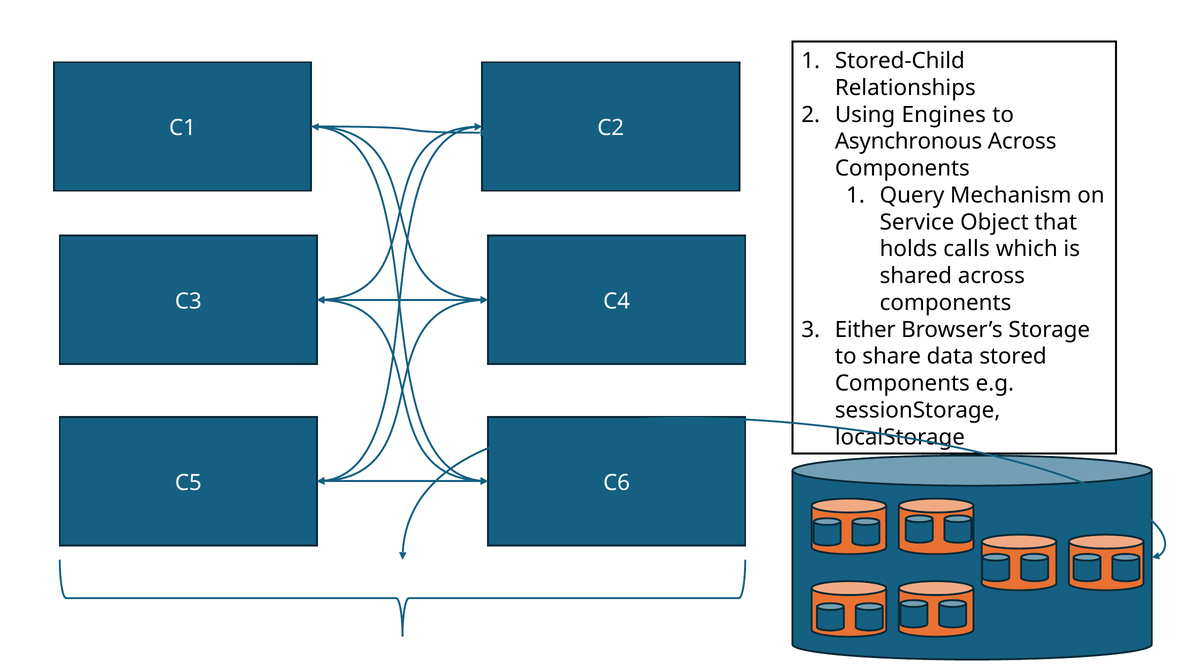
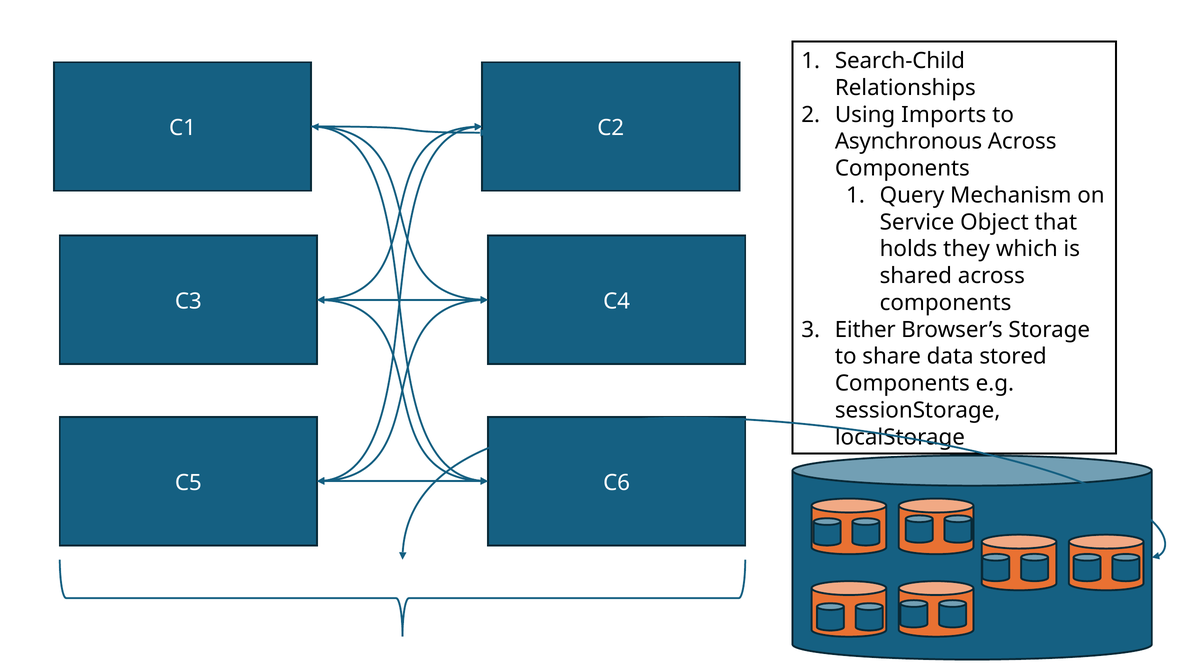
Stored-Child: Stored-Child -> Search-Child
Engines: Engines -> Imports
calls: calls -> they
